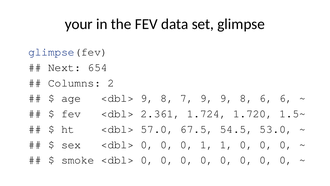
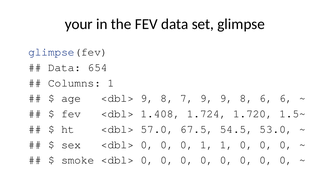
Next at (65, 67): Next -> Data
Columns 2: 2 -> 1
2.361: 2.361 -> 1.408
